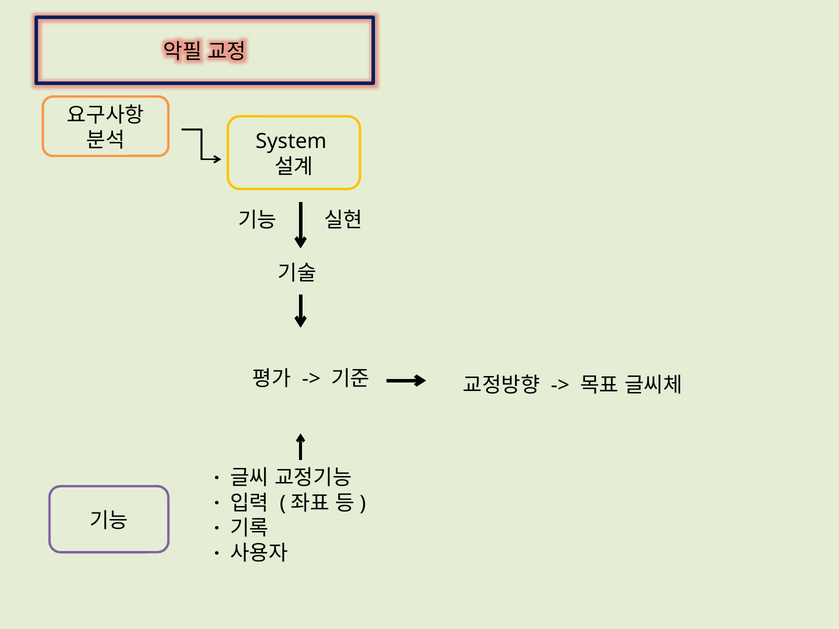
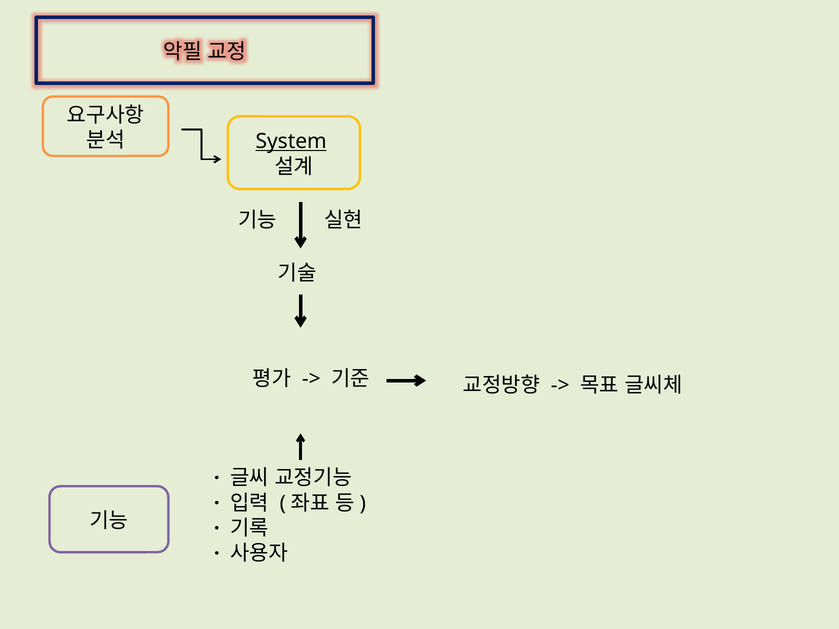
System underline: none -> present
